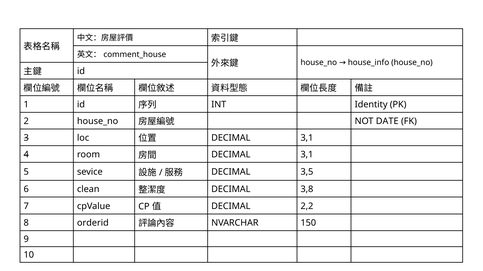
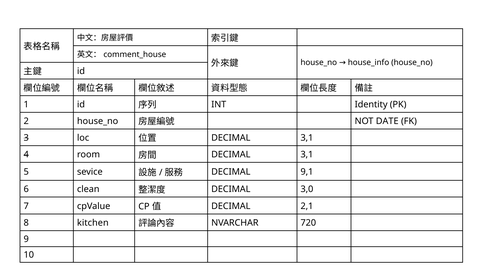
3,5: 3,5 -> 9,1
3,8: 3,8 -> 3,0
2,2: 2,2 -> 2,1
orderid: orderid -> kitchen
150: 150 -> 720
